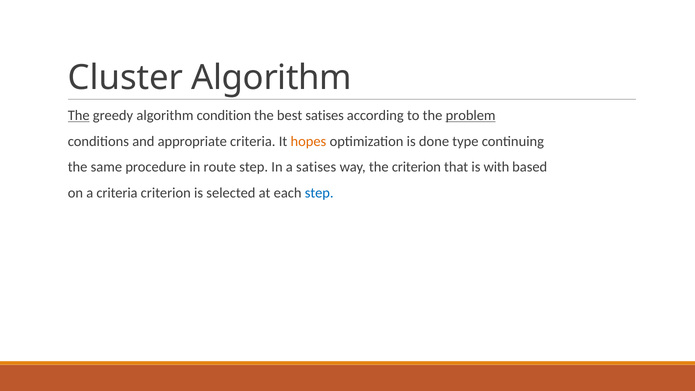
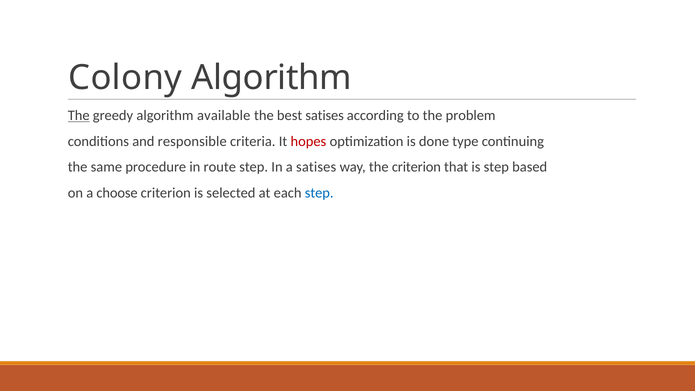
Cluster: Cluster -> Colony
condition: condition -> available
problem underline: present -> none
appropriate: appropriate -> responsible
hopes colour: orange -> red
is with: with -> step
a criteria: criteria -> choose
